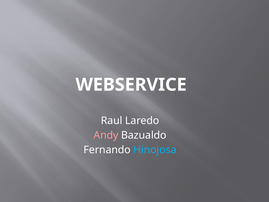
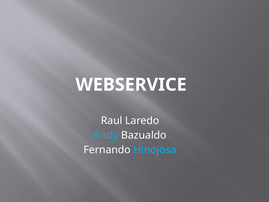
Andy colour: pink -> light blue
